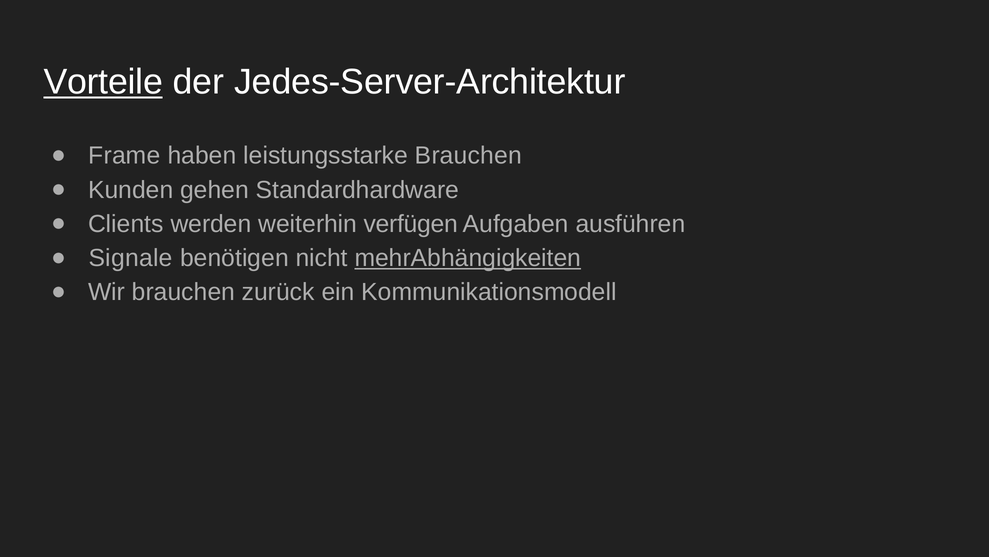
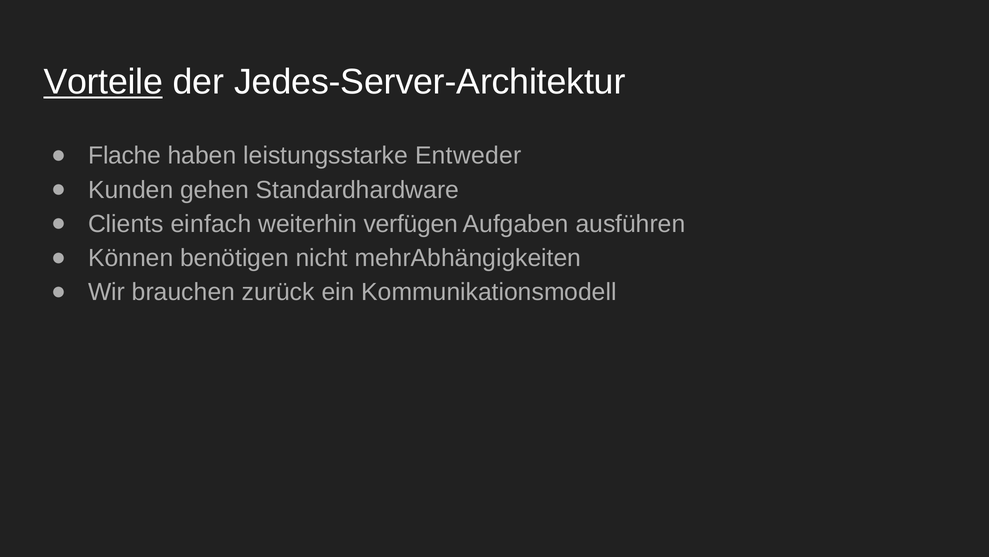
Frame: Frame -> Flache
leistungsstarke Brauchen: Brauchen -> Entweder
werden: werden -> einfach
Signale: Signale -> Können
mehrAbhängigkeiten underline: present -> none
